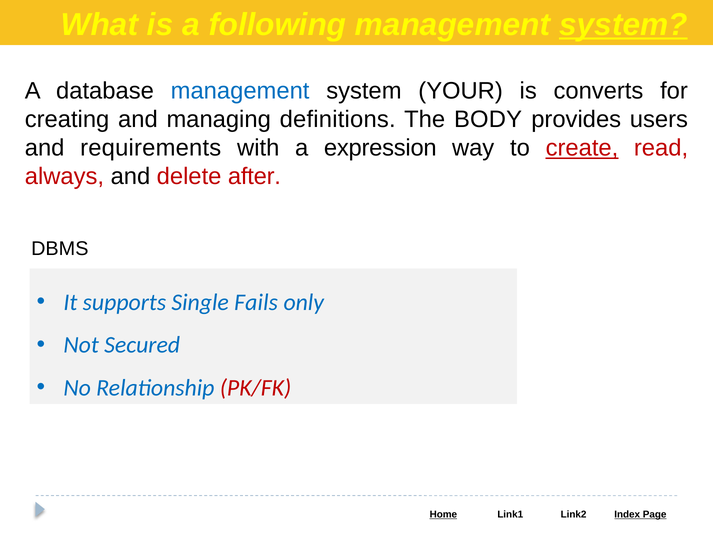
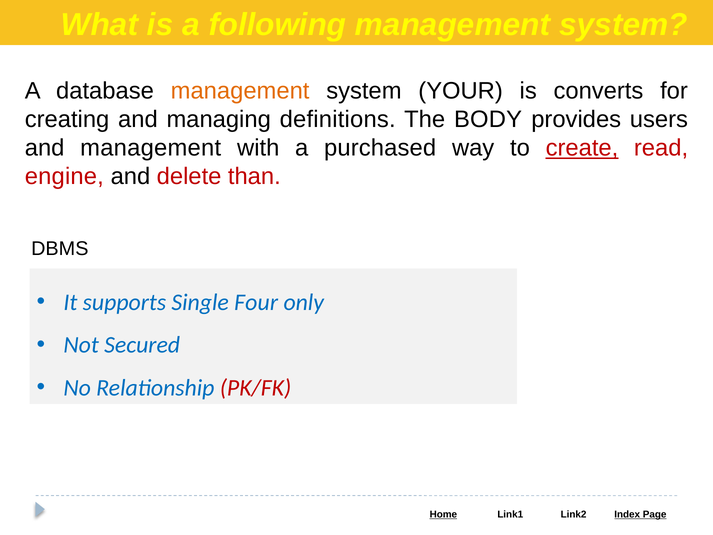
system at (623, 25) underline: present -> none
management at (240, 91) colour: blue -> orange
and requirements: requirements -> management
expression: expression -> purchased
always: always -> engine
after: after -> than
Fails: Fails -> Four
